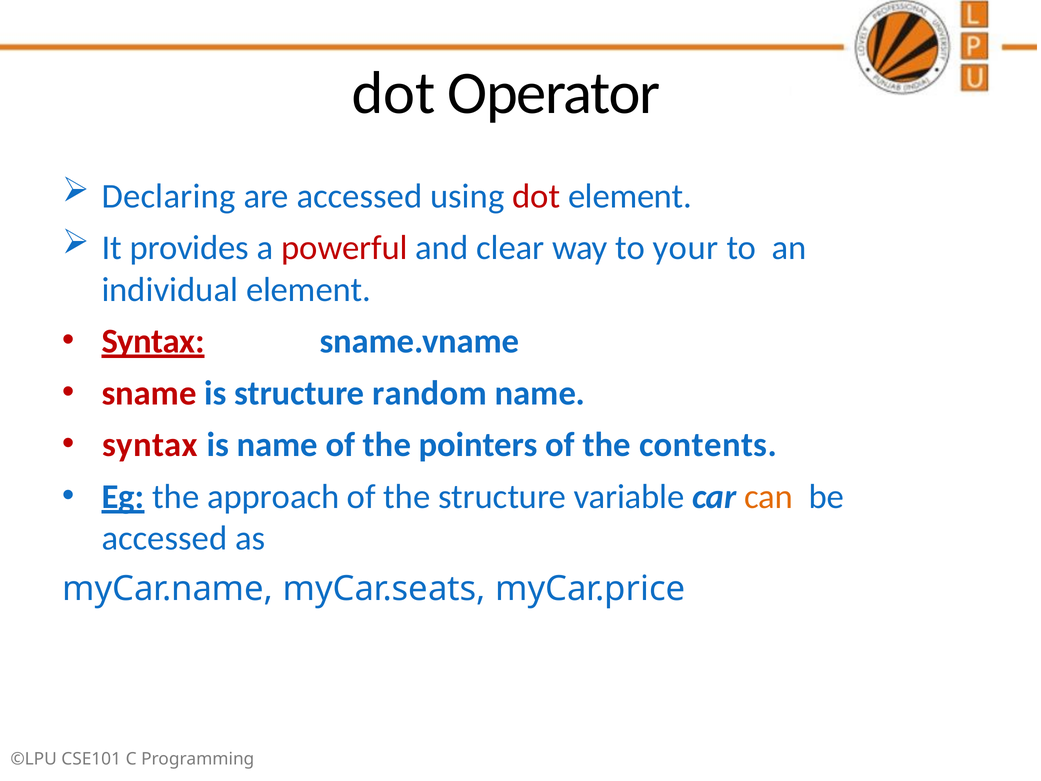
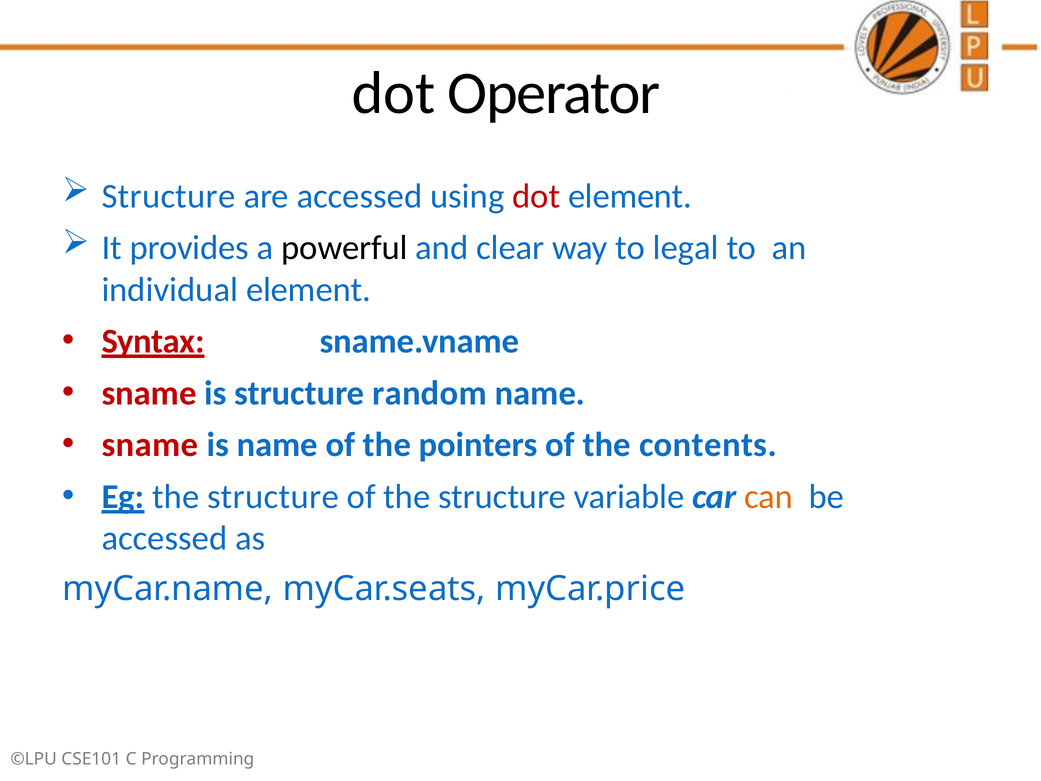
Declaring at (169, 196): Declaring -> Structure
powerful colour: red -> black
your: your -> legal
syntax at (150, 445): syntax -> sname
Eg the approach: approach -> structure
